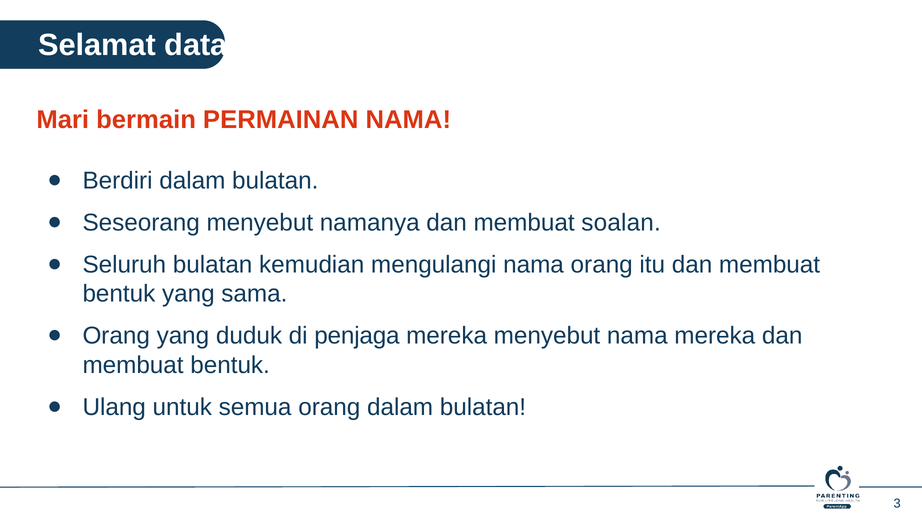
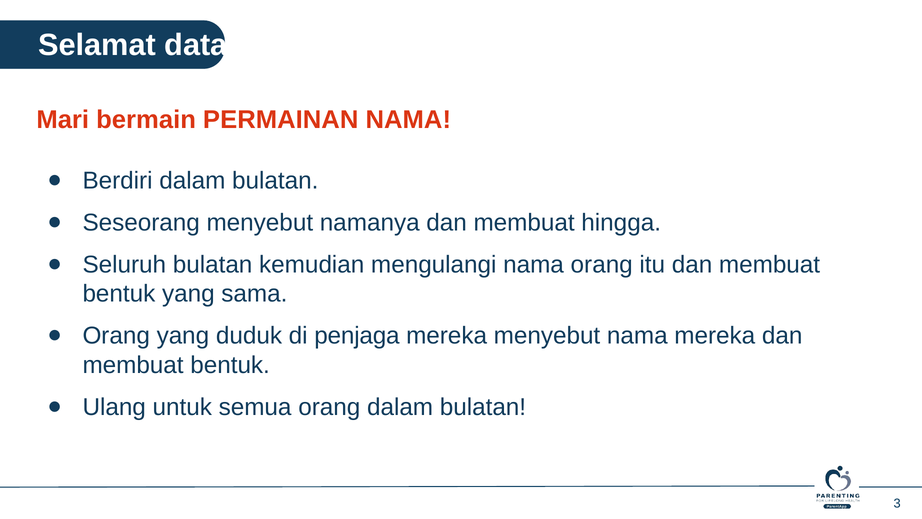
soalan: soalan -> hingga
